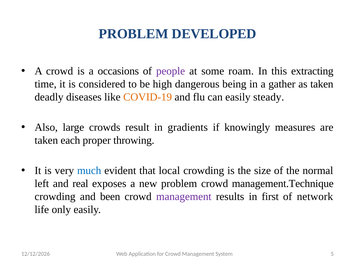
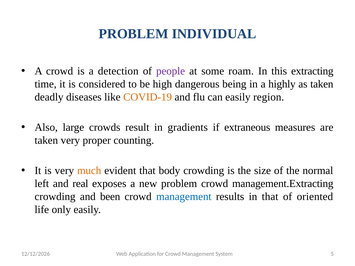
DEVELOPED: DEVELOPED -> INDIVIDUAL
occasions: occasions -> detection
gather: gather -> highly
steady: steady -> region
knowingly: knowingly -> extraneous
taken each: each -> very
throwing: throwing -> counting
much colour: blue -> orange
local: local -> body
management.Technique: management.Technique -> management.Extracting
management at (184, 197) colour: purple -> blue
in first: first -> that
network: network -> oriented
